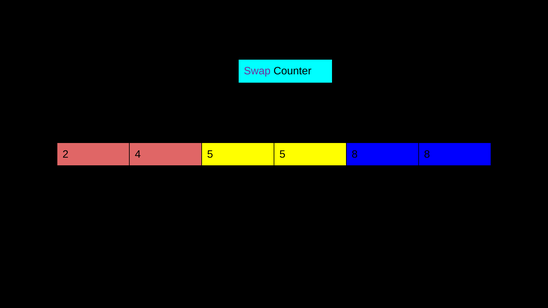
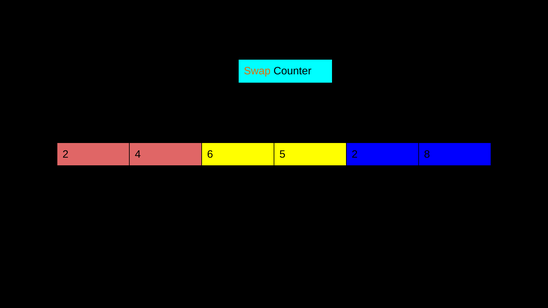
Swap colour: purple -> orange
4 5: 5 -> 6
5 8: 8 -> 2
